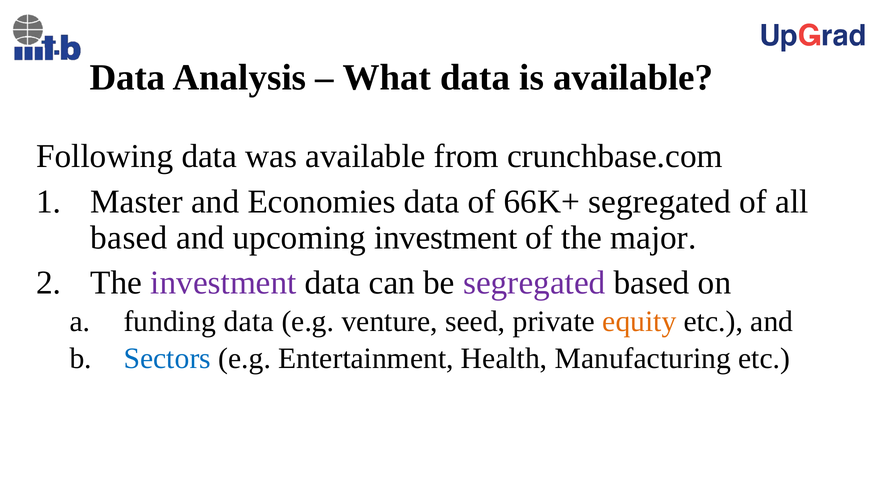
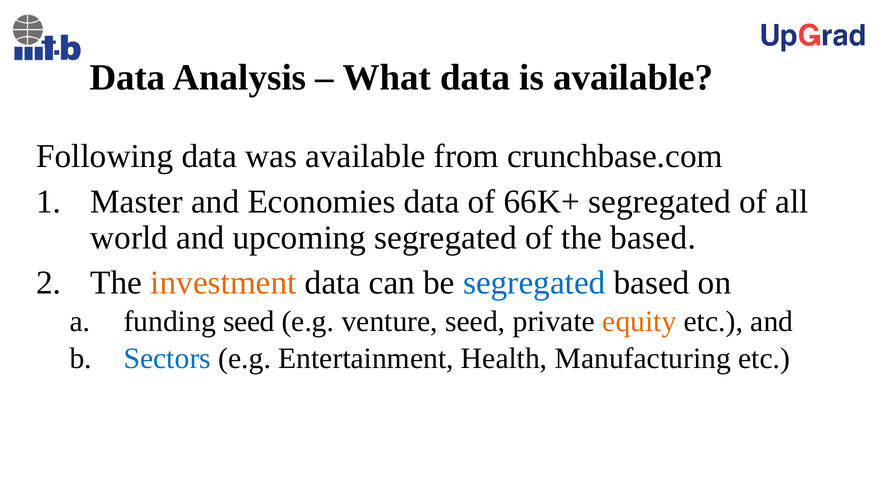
based at (129, 238): based -> world
upcoming investment: investment -> segregated
the major: major -> based
investment at (224, 283) colour: purple -> orange
segregated at (534, 283) colour: purple -> blue
funding data: data -> seed
